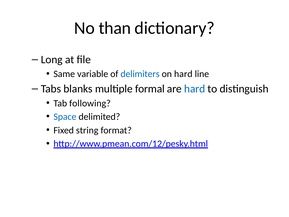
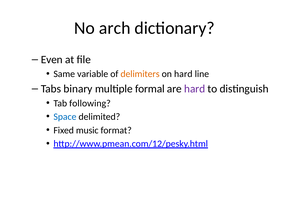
than: than -> arch
Long: Long -> Even
delimiters colour: blue -> orange
blanks: blanks -> binary
hard at (195, 89) colour: blue -> purple
string: string -> music
